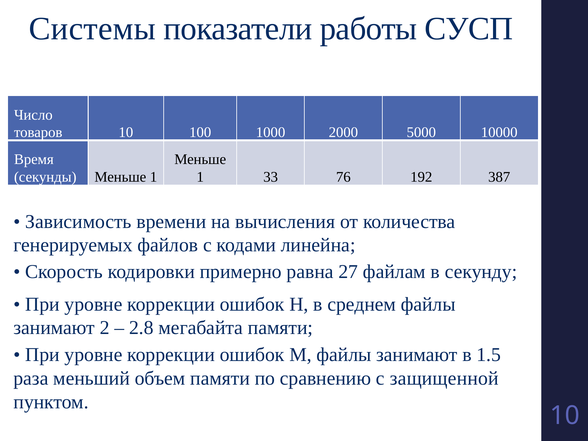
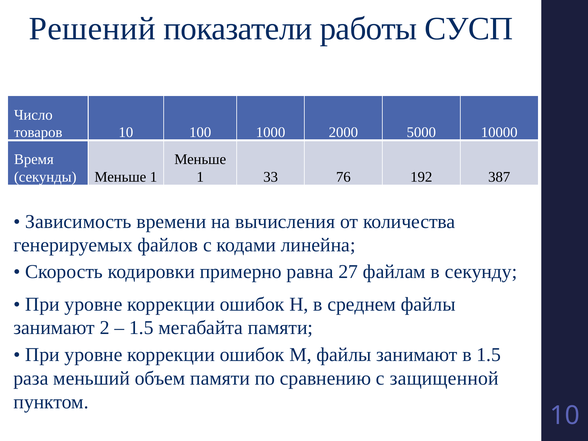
Системы: Системы -> Решений
2.8 at (141, 328): 2.8 -> 1.5
